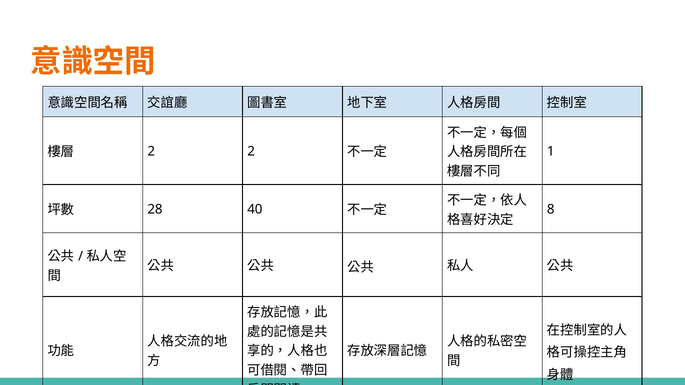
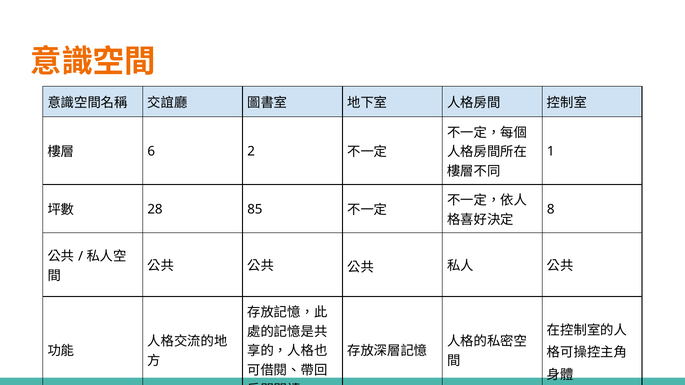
2 at (151, 152): 2 -> 6
40: 40 -> 85
